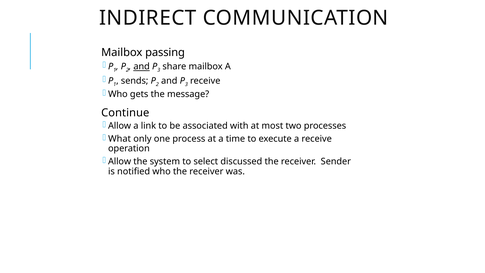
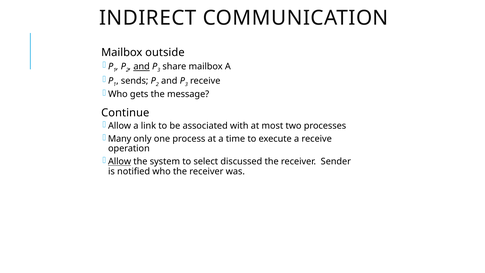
passing: passing -> outside
What: What -> Many
Allow at (120, 161) underline: none -> present
